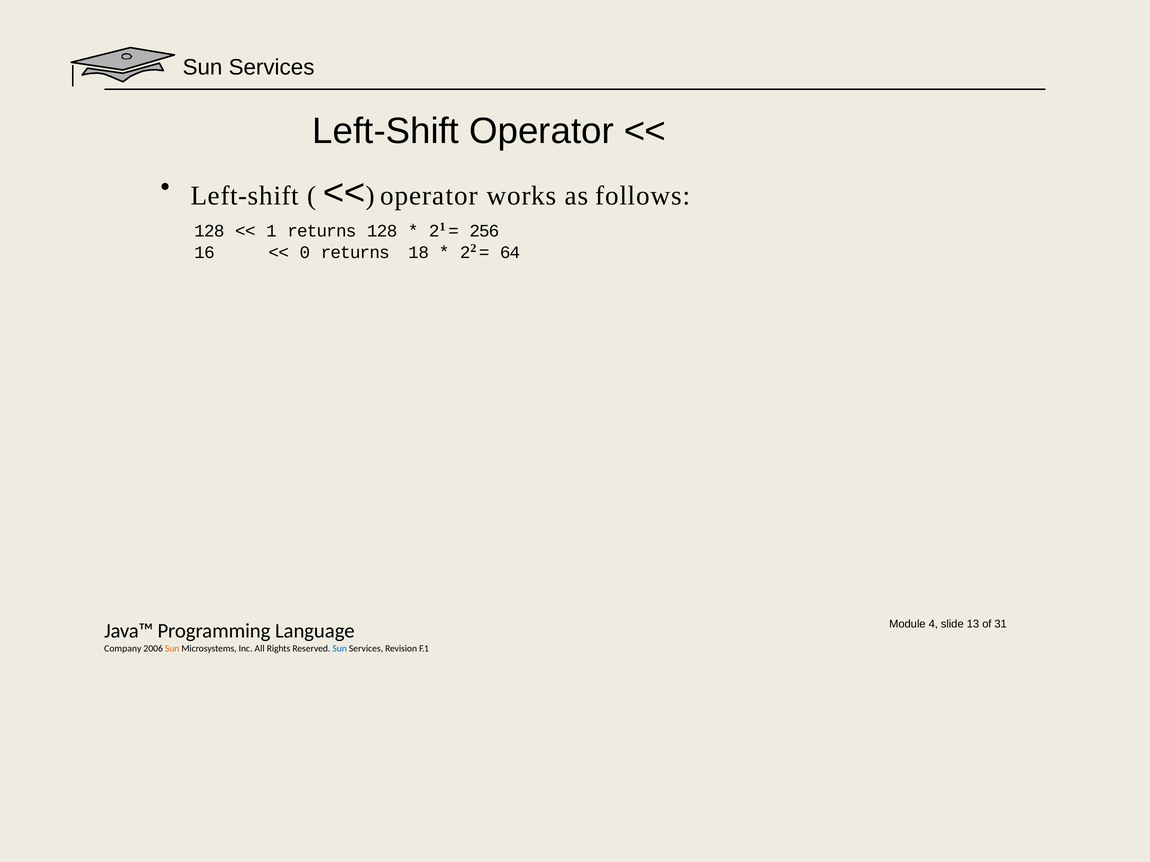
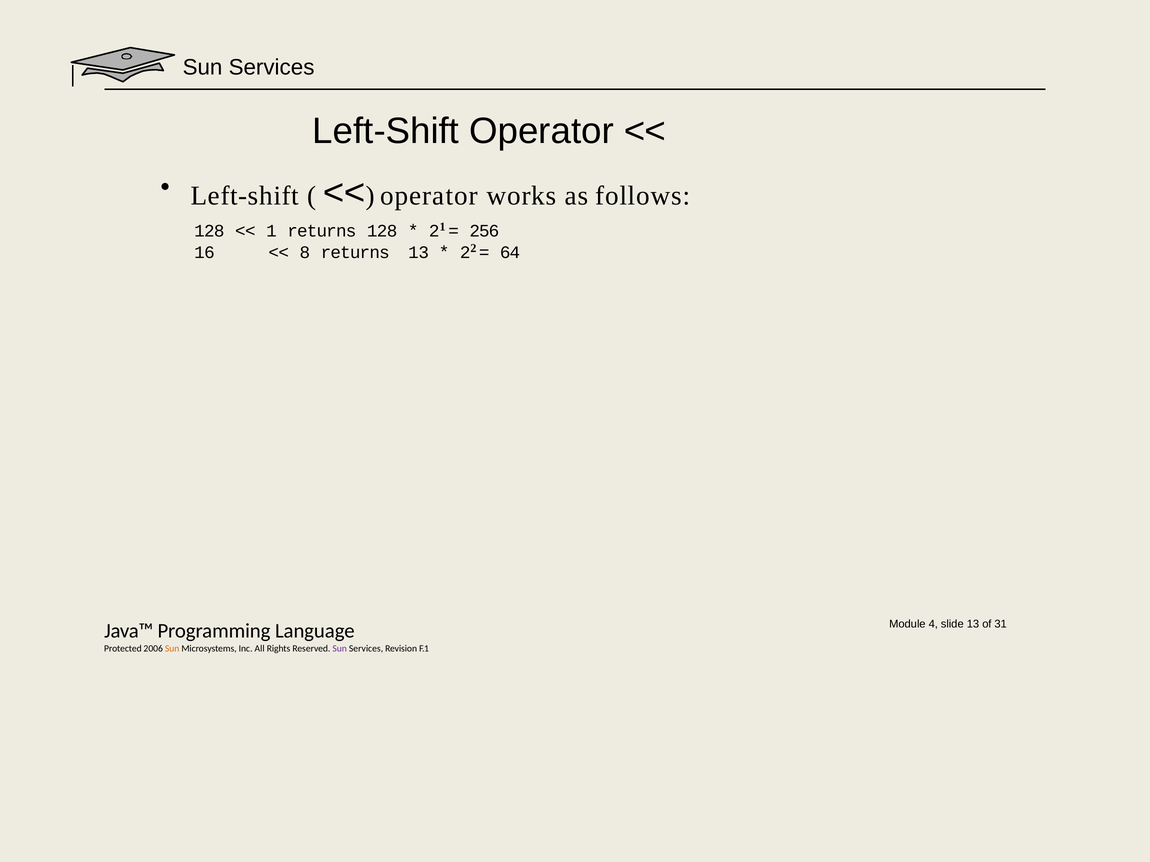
0: 0 -> 8
returns 18: 18 -> 13
Company: Company -> Protected
Sun at (340, 649) colour: blue -> purple
